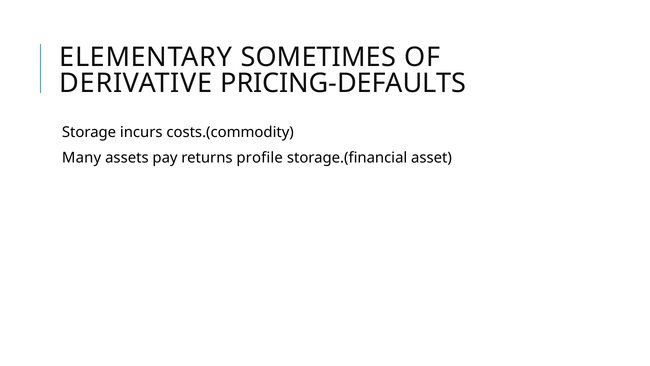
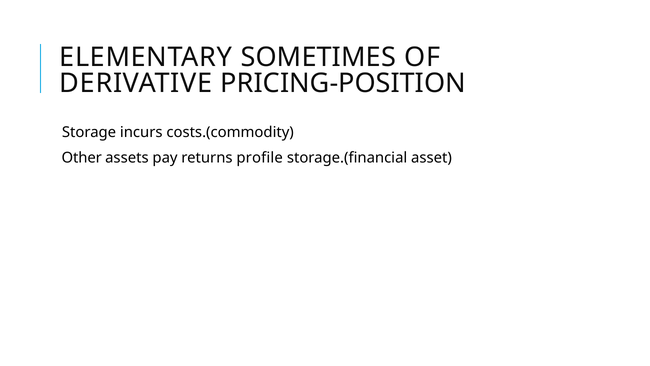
PRICING-DEFAULTS: PRICING-DEFAULTS -> PRICING-POSITION
Many: Many -> Other
